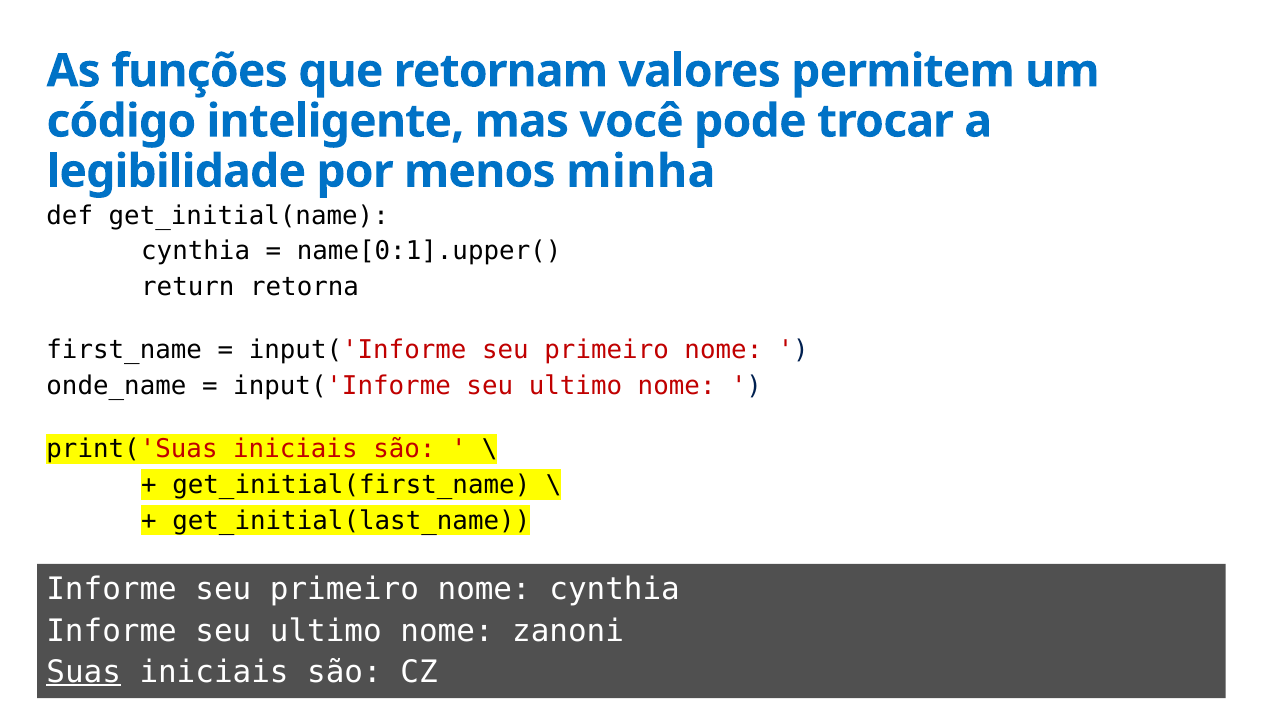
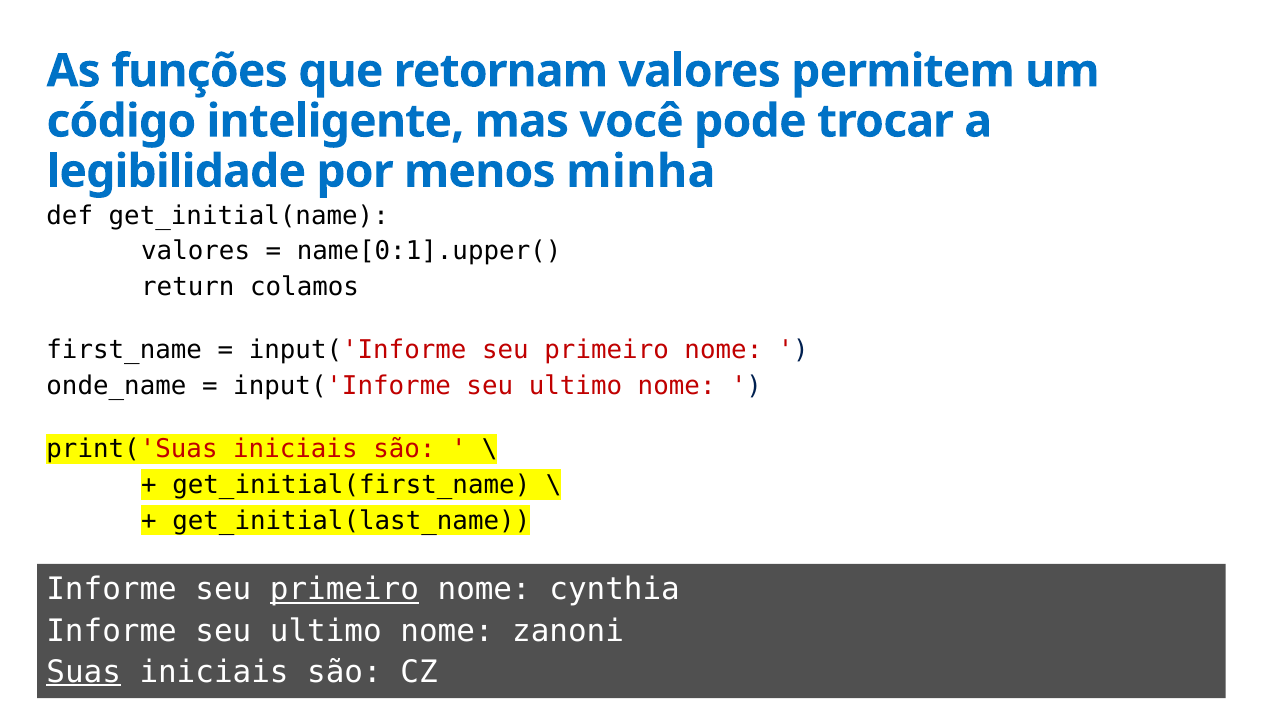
cynthia at (196, 251): cynthia -> valores
retorna: retorna -> colamos
primeiro at (344, 590) underline: none -> present
